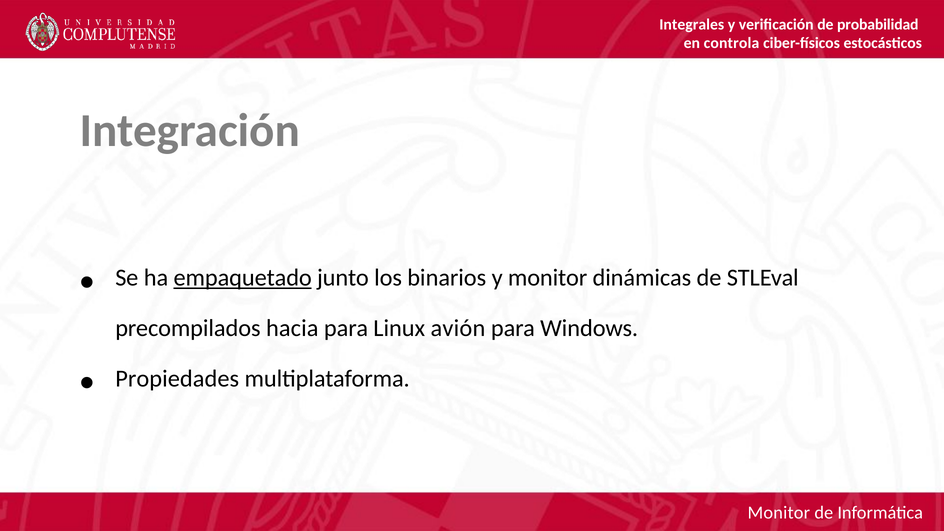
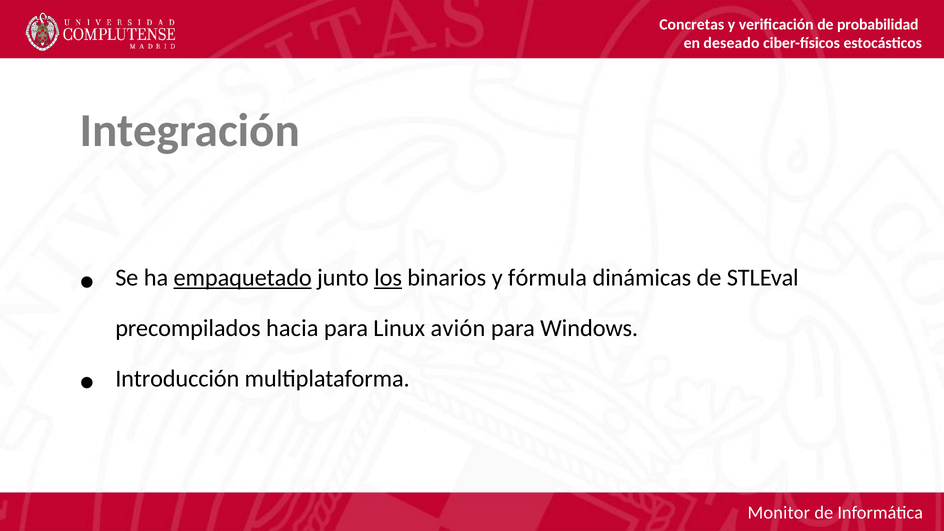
Integrales: Integrales -> Concretas
controla: controla -> deseado
los underline: none -> present
y monitor: monitor -> fórmula
Propiedades: Propiedades -> Introducción
